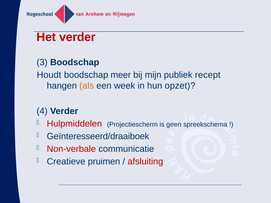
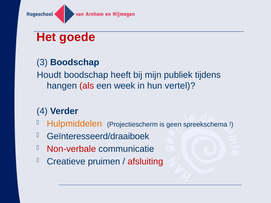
Het verder: verder -> goede
meer: meer -> heeft
recept: recept -> tijdens
als colour: orange -> red
opzet: opzet -> vertel
Hulpmiddelen colour: red -> orange
